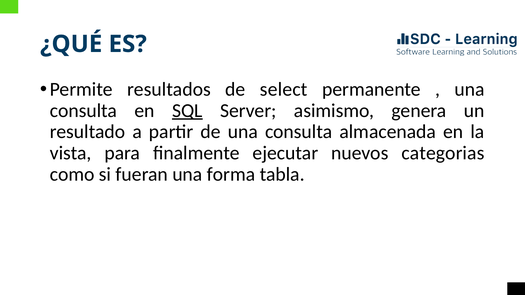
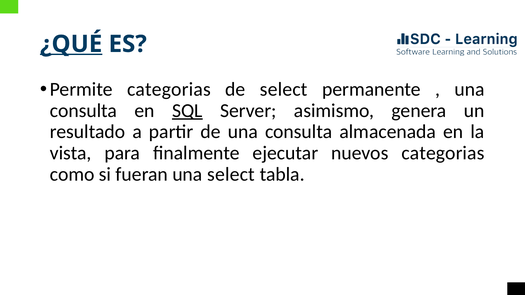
¿QUÉ underline: none -> present
Permite resultados: resultados -> categorias
una forma: forma -> select
